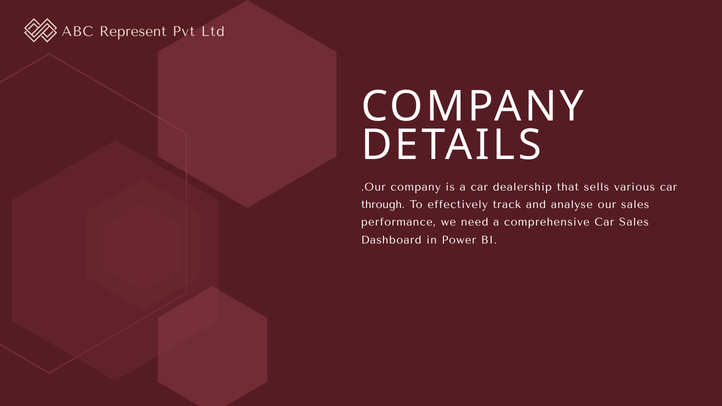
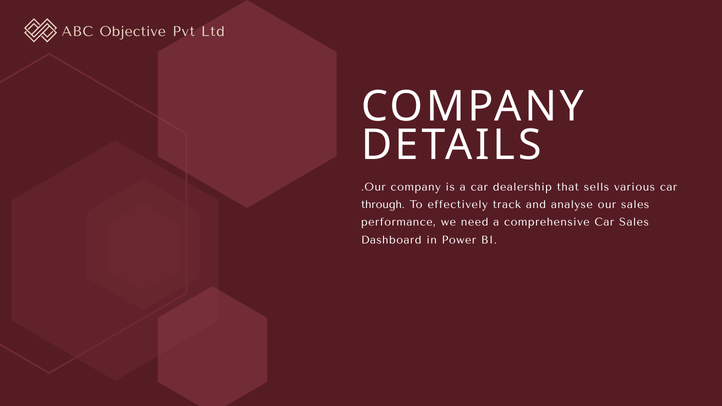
Represent: Represent -> Objective
